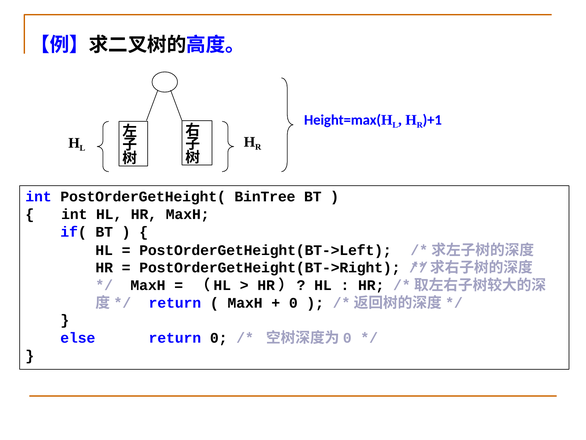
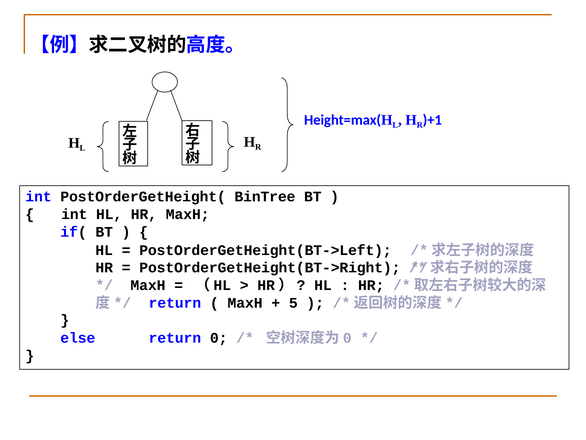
0 at (293, 303): 0 -> 5
